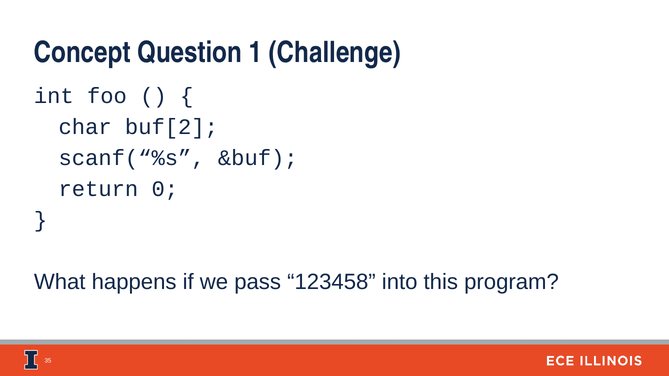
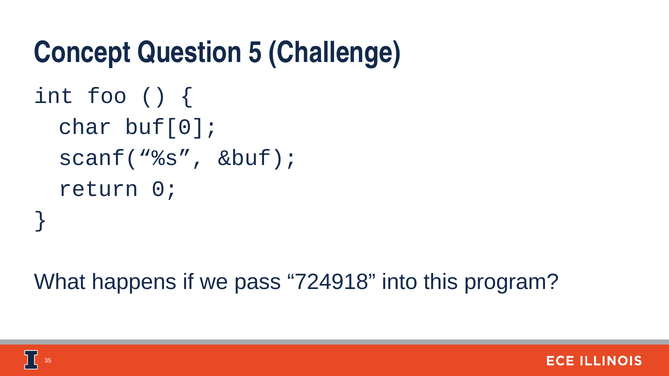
1: 1 -> 5
buf[2: buf[2 -> buf[0
123458: 123458 -> 724918
